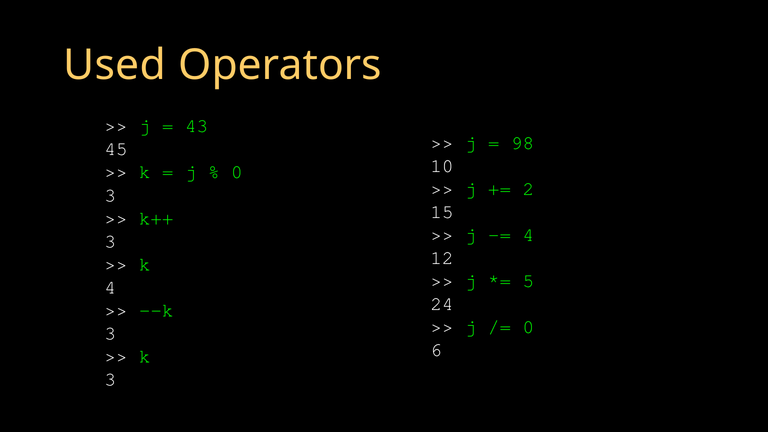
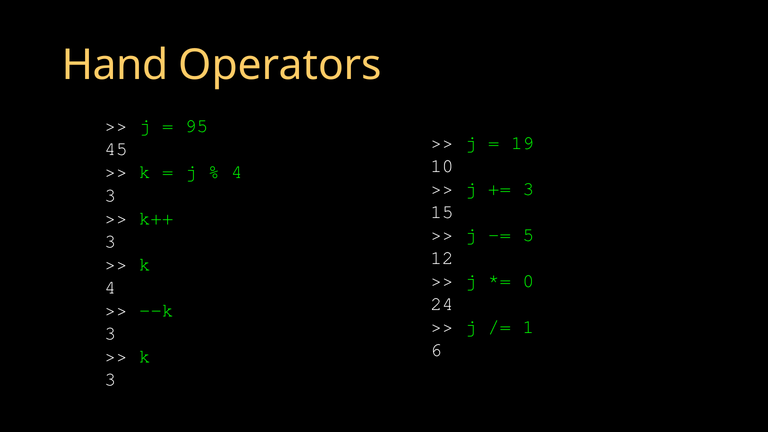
Used: Used -> Hand
43: 43 -> 95
98: 98 -> 19
0 at (237, 172): 0 -> 4
2 at (528, 189): 2 -> 3
4 at (528, 235): 4 -> 5
5: 5 -> 0
0 at (528, 327): 0 -> 1
